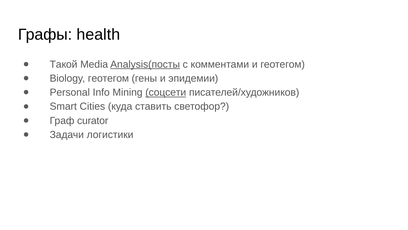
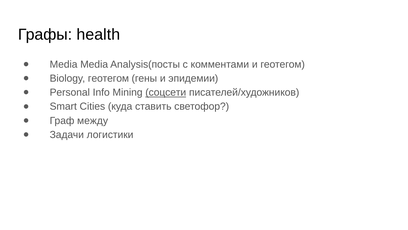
Такой at (64, 64): Такой -> Media
Analysis(посты underline: present -> none
curator: curator -> между
